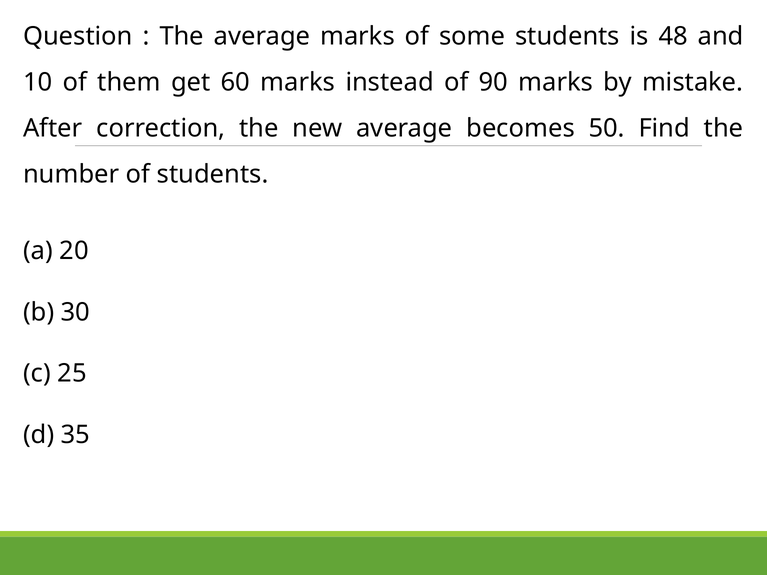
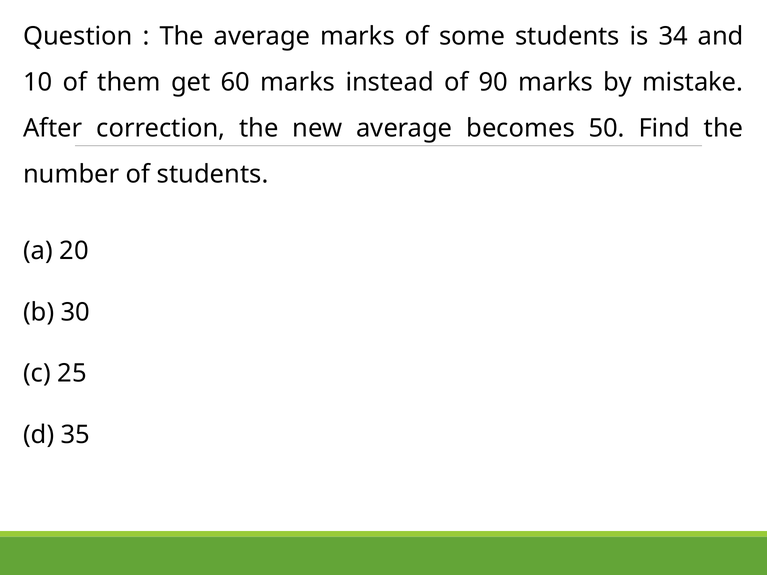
48: 48 -> 34
